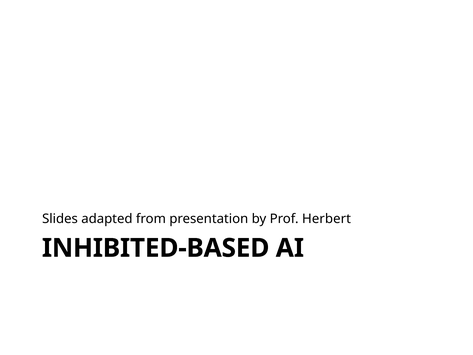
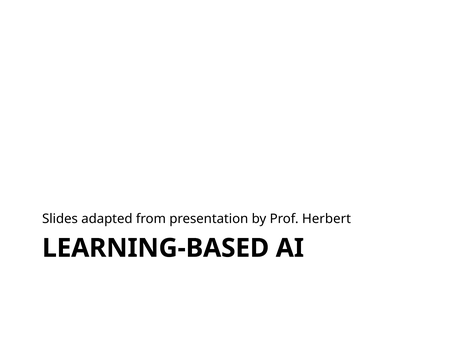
INHIBITED-BASED: INHIBITED-BASED -> LEARNING-BASED
